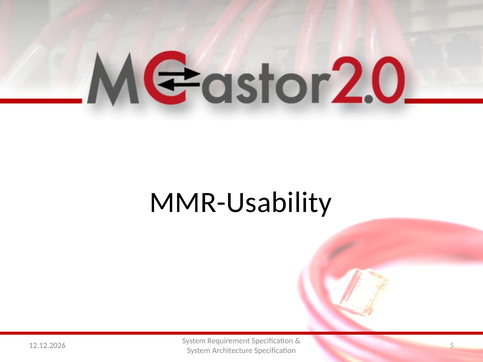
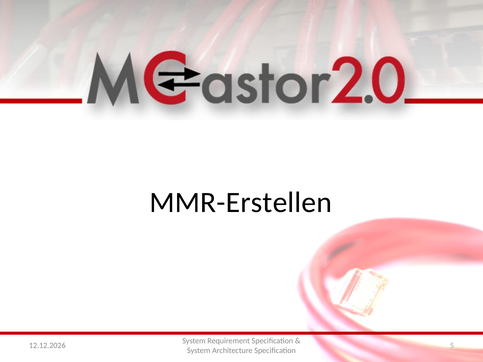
MMR-Usability: MMR-Usability -> MMR-Erstellen
